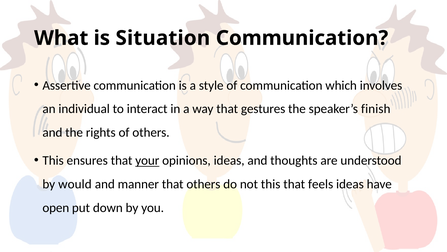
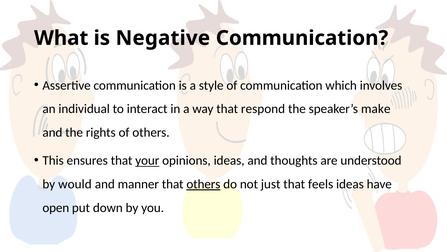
Situation: Situation -> Negative
gestures: gestures -> respond
finish: finish -> make
others at (203, 184) underline: none -> present
not this: this -> just
